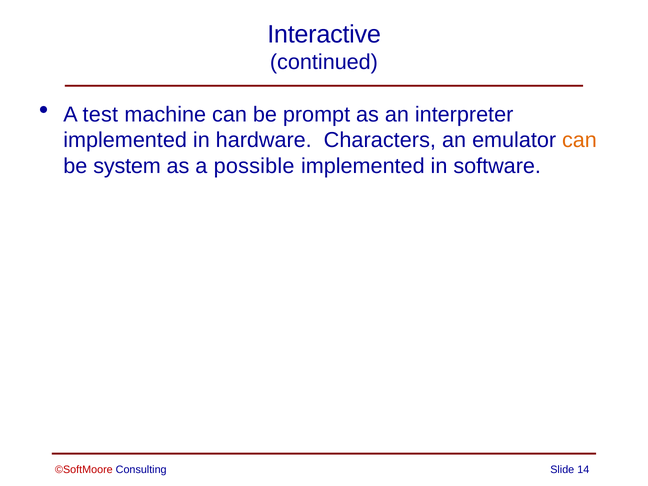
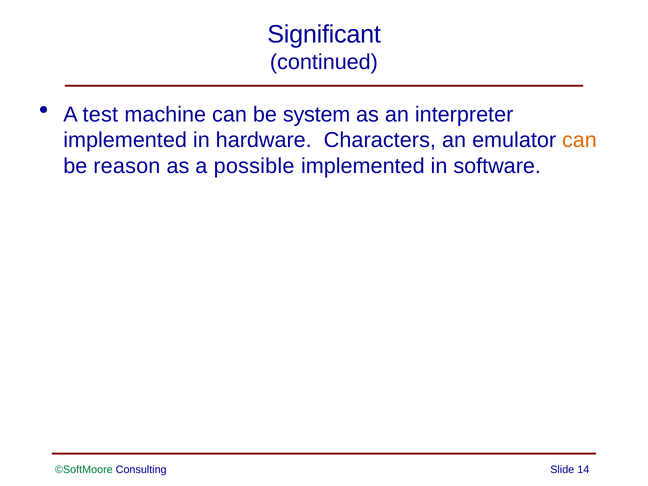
Interactive: Interactive -> Significant
prompt: prompt -> system
system: system -> reason
©SoftMoore colour: red -> green
